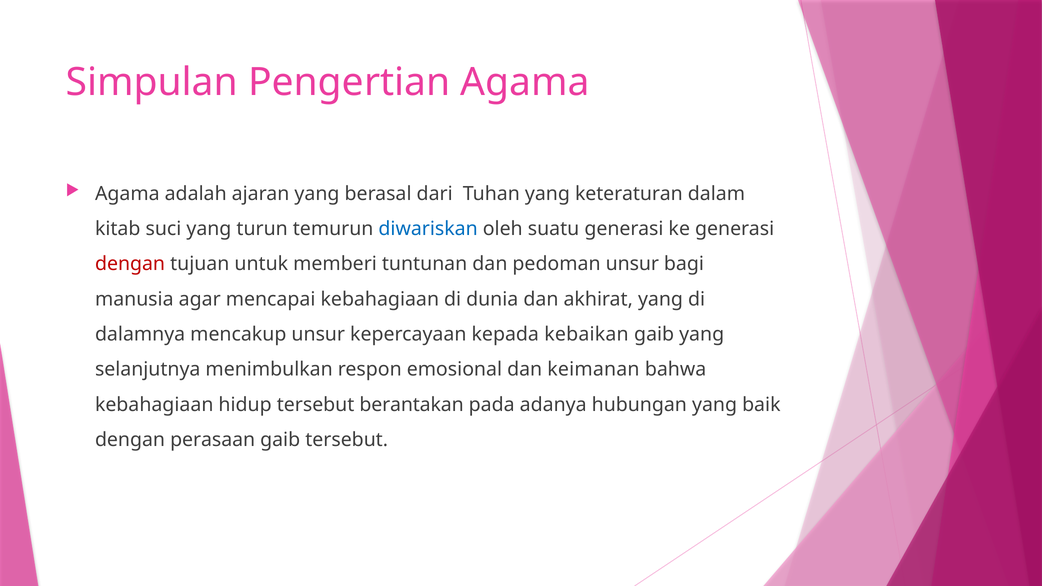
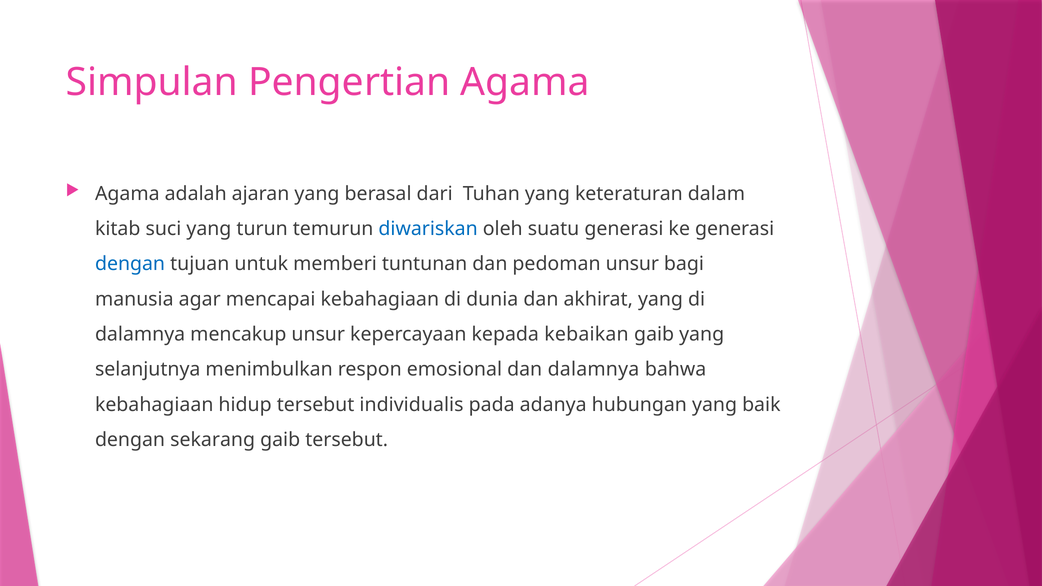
dengan at (130, 264) colour: red -> blue
dan keimanan: keimanan -> dalamnya
berantakan: berantakan -> individualis
perasaan: perasaan -> sekarang
